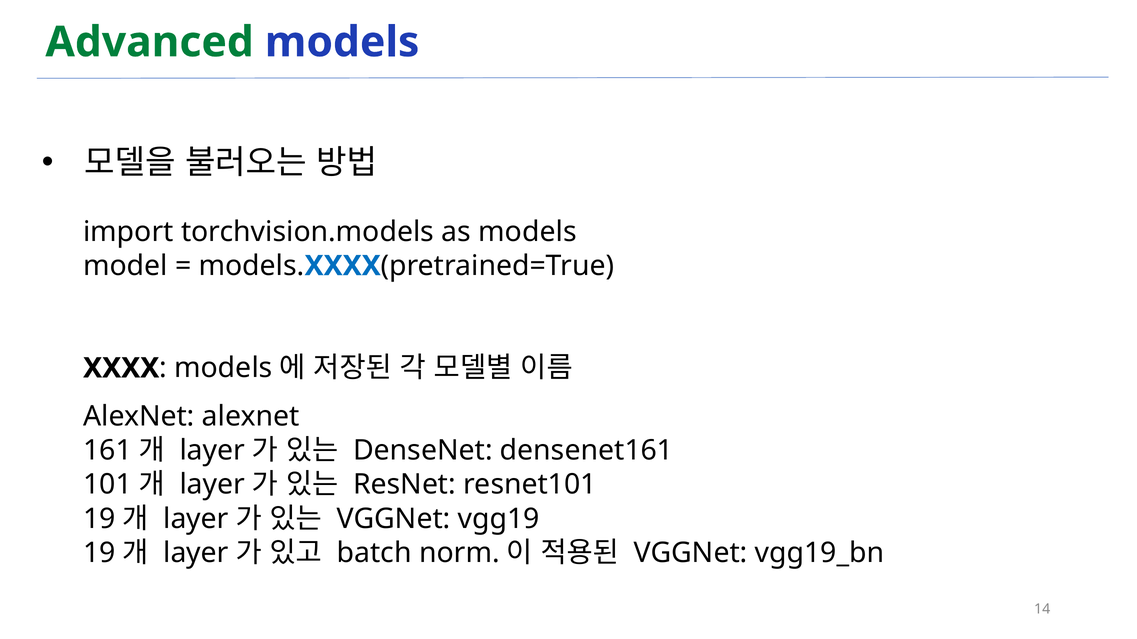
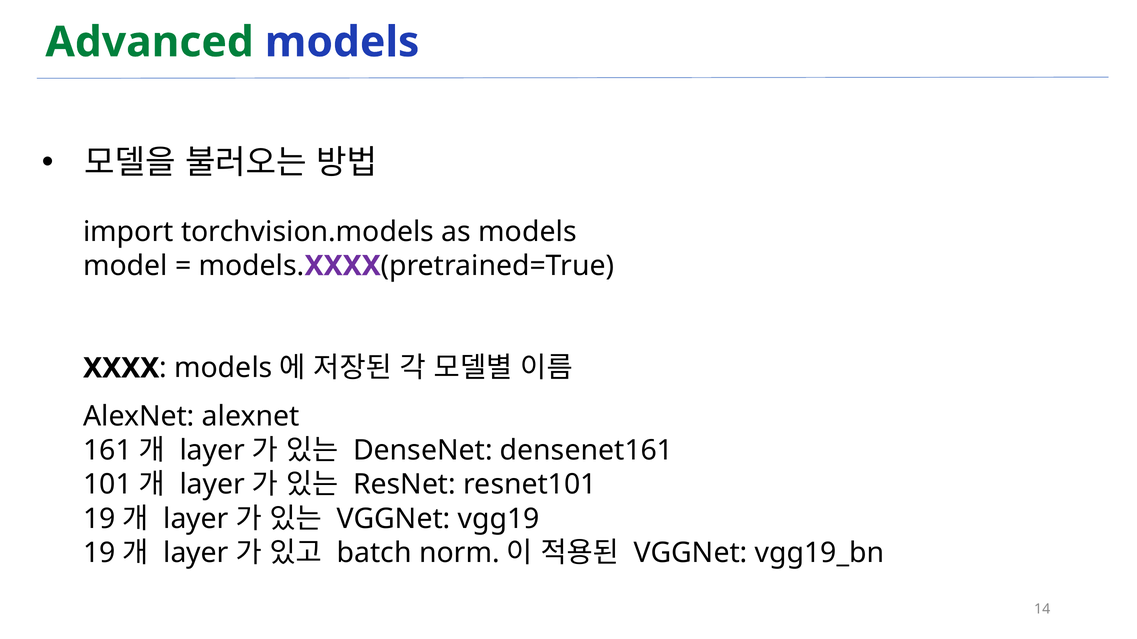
XXXX at (343, 266) colour: blue -> purple
